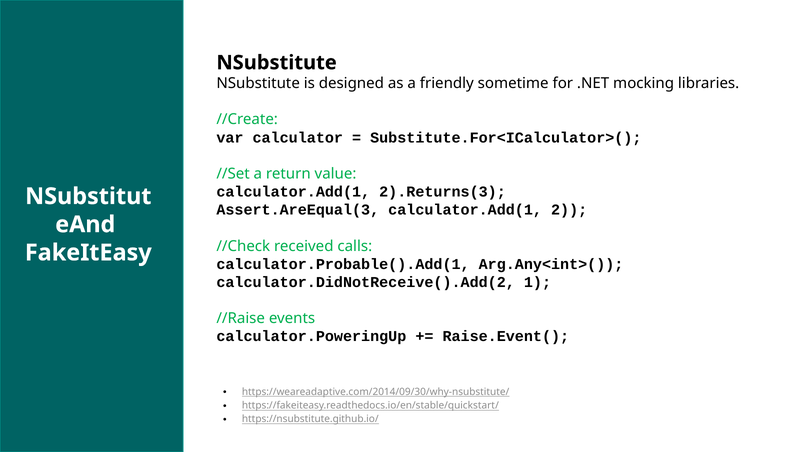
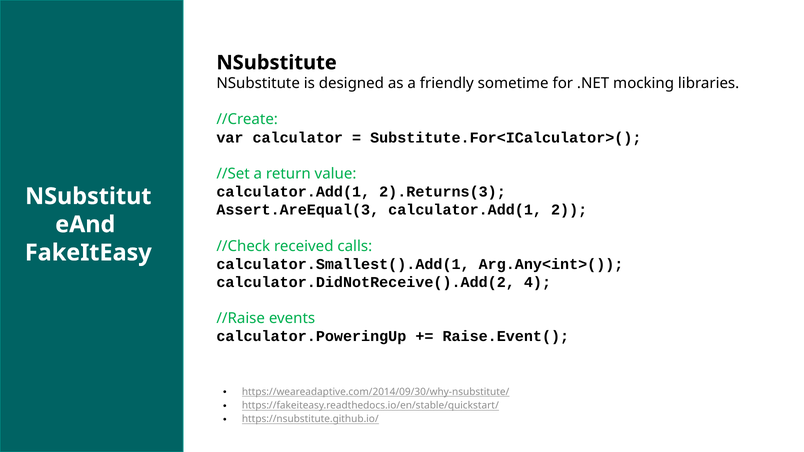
calculator.Probable().Add(1: calculator.Probable().Add(1 -> calculator.Smallest().Add(1
1: 1 -> 4
